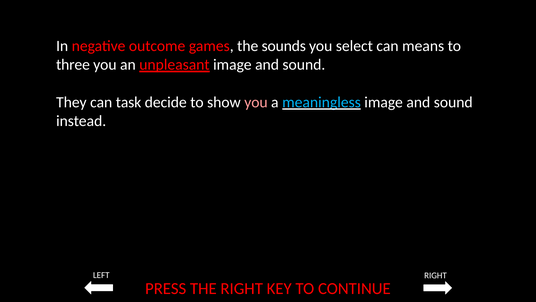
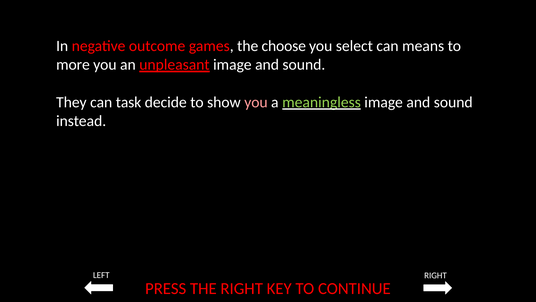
sounds: sounds -> choose
three: three -> more
meaningless colour: light blue -> light green
